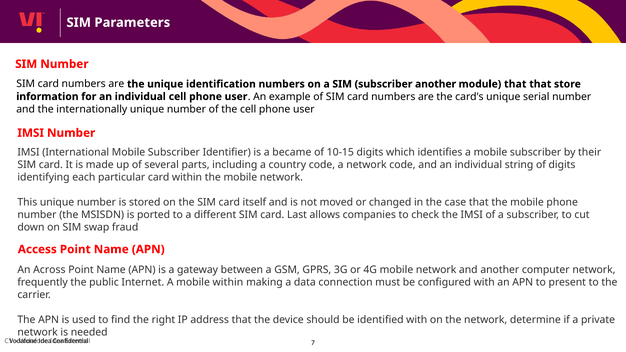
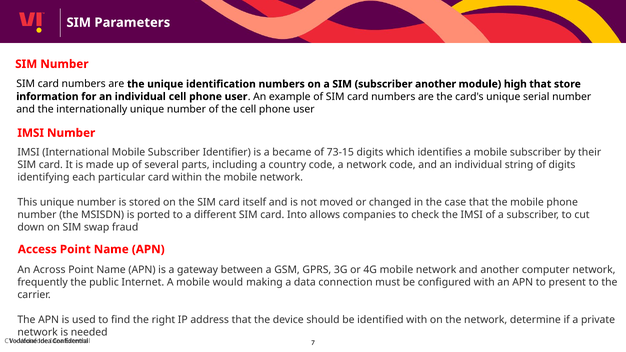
module that: that -> high
10-15: 10-15 -> 73-15
Last: Last -> Into
mobile within: within -> would
